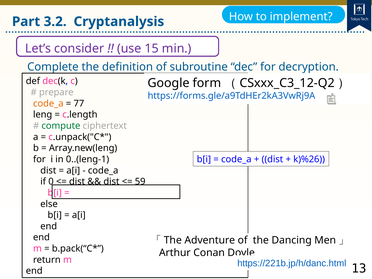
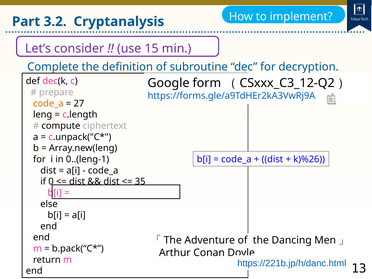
77: 77 -> 27
compute colour: green -> black
59: 59 -> 35
